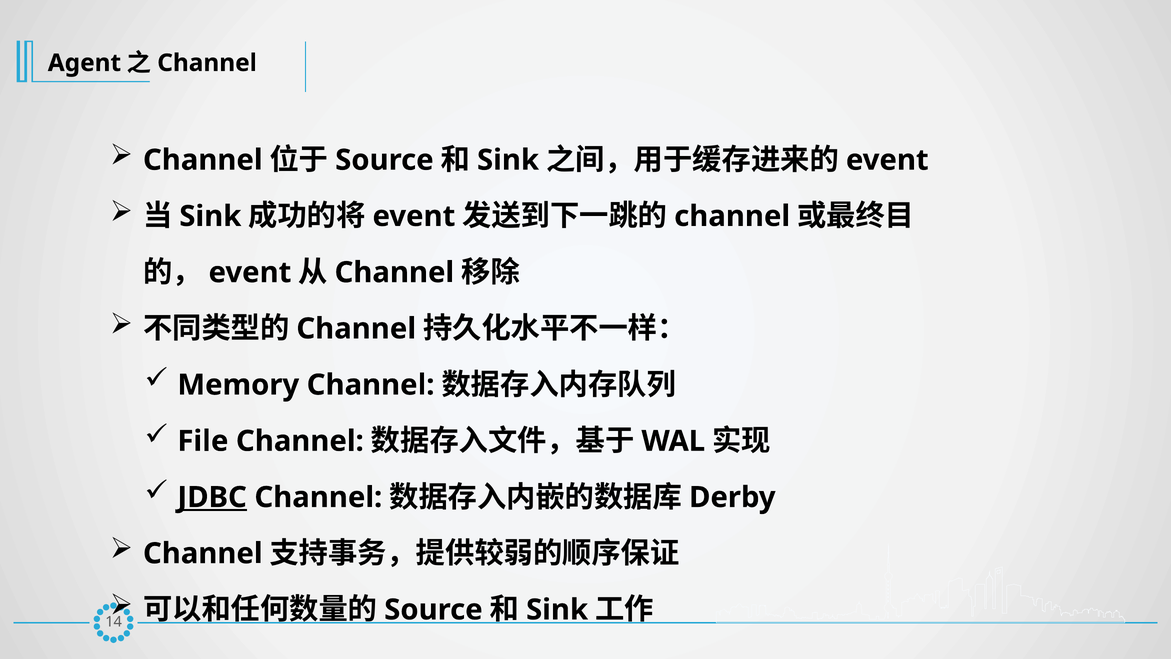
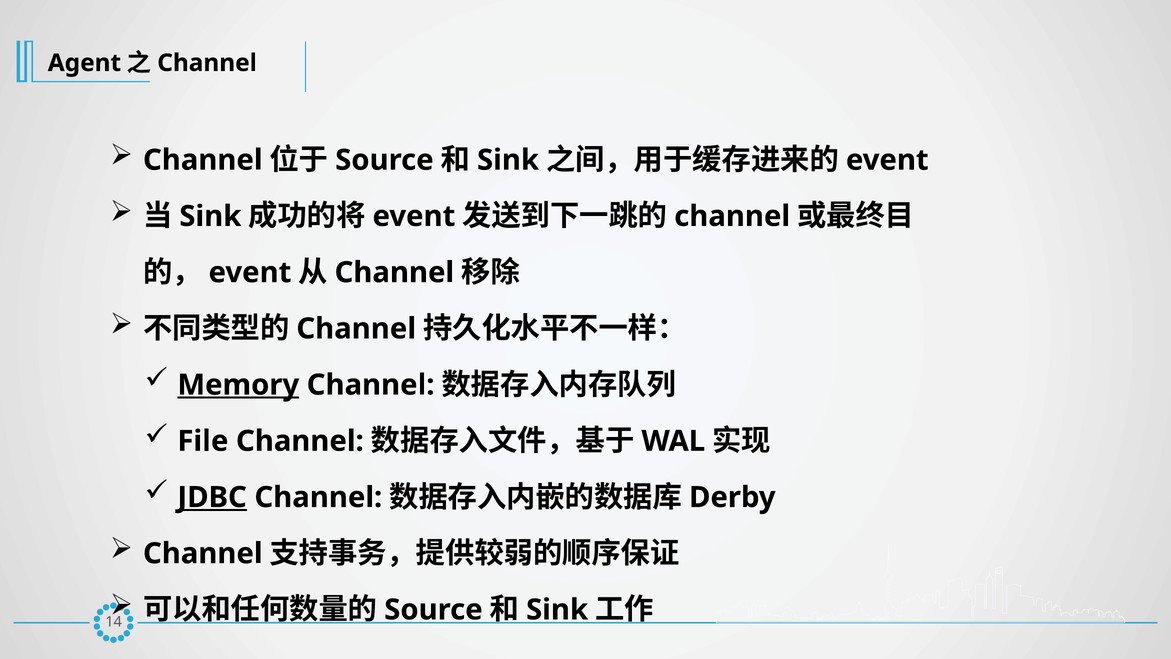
Memory underline: none -> present
